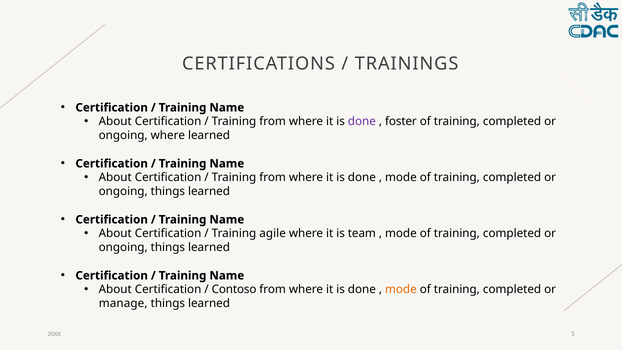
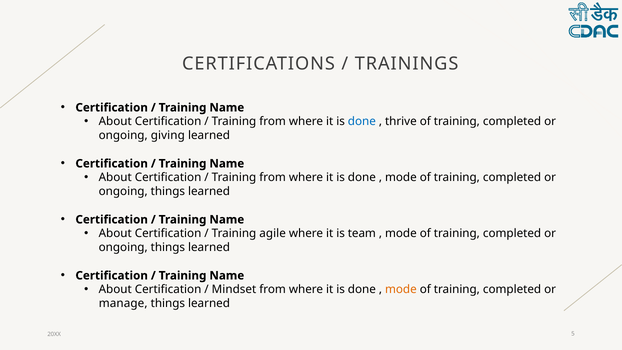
done at (362, 122) colour: purple -> blue
foster: foster -> thrive
ongoing where: where -> giving
Contoso: Contoso -> Mindset
